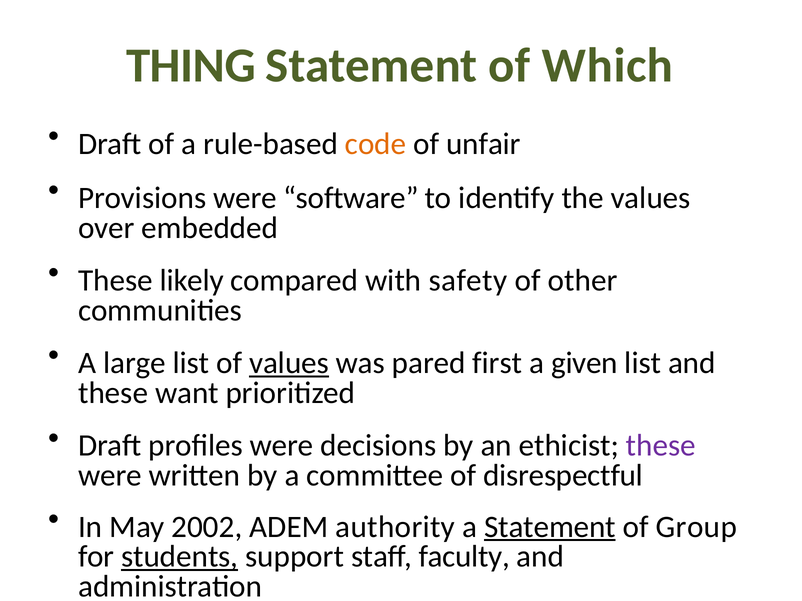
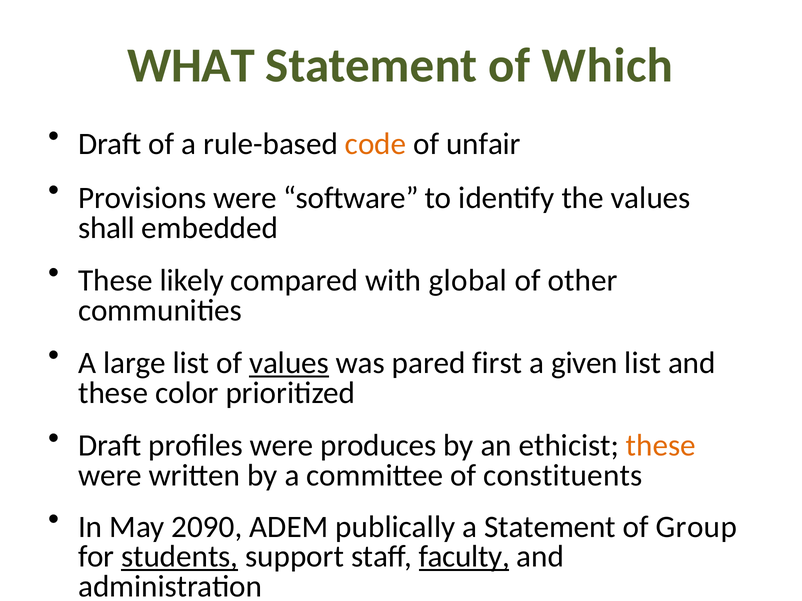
THING: THING -> WHAT
over: over -> shall
safety: safety -> global
want: want -> color
decisions: decisions -> produces
these at (661, 446) colour: purple -> orange
disrespectful: disrespectful -> constituents
2002: 2002 -> 2090
authority: authority -> publically
Statement at (550, 527) underline: present -> none
faculty underline: none -> present
